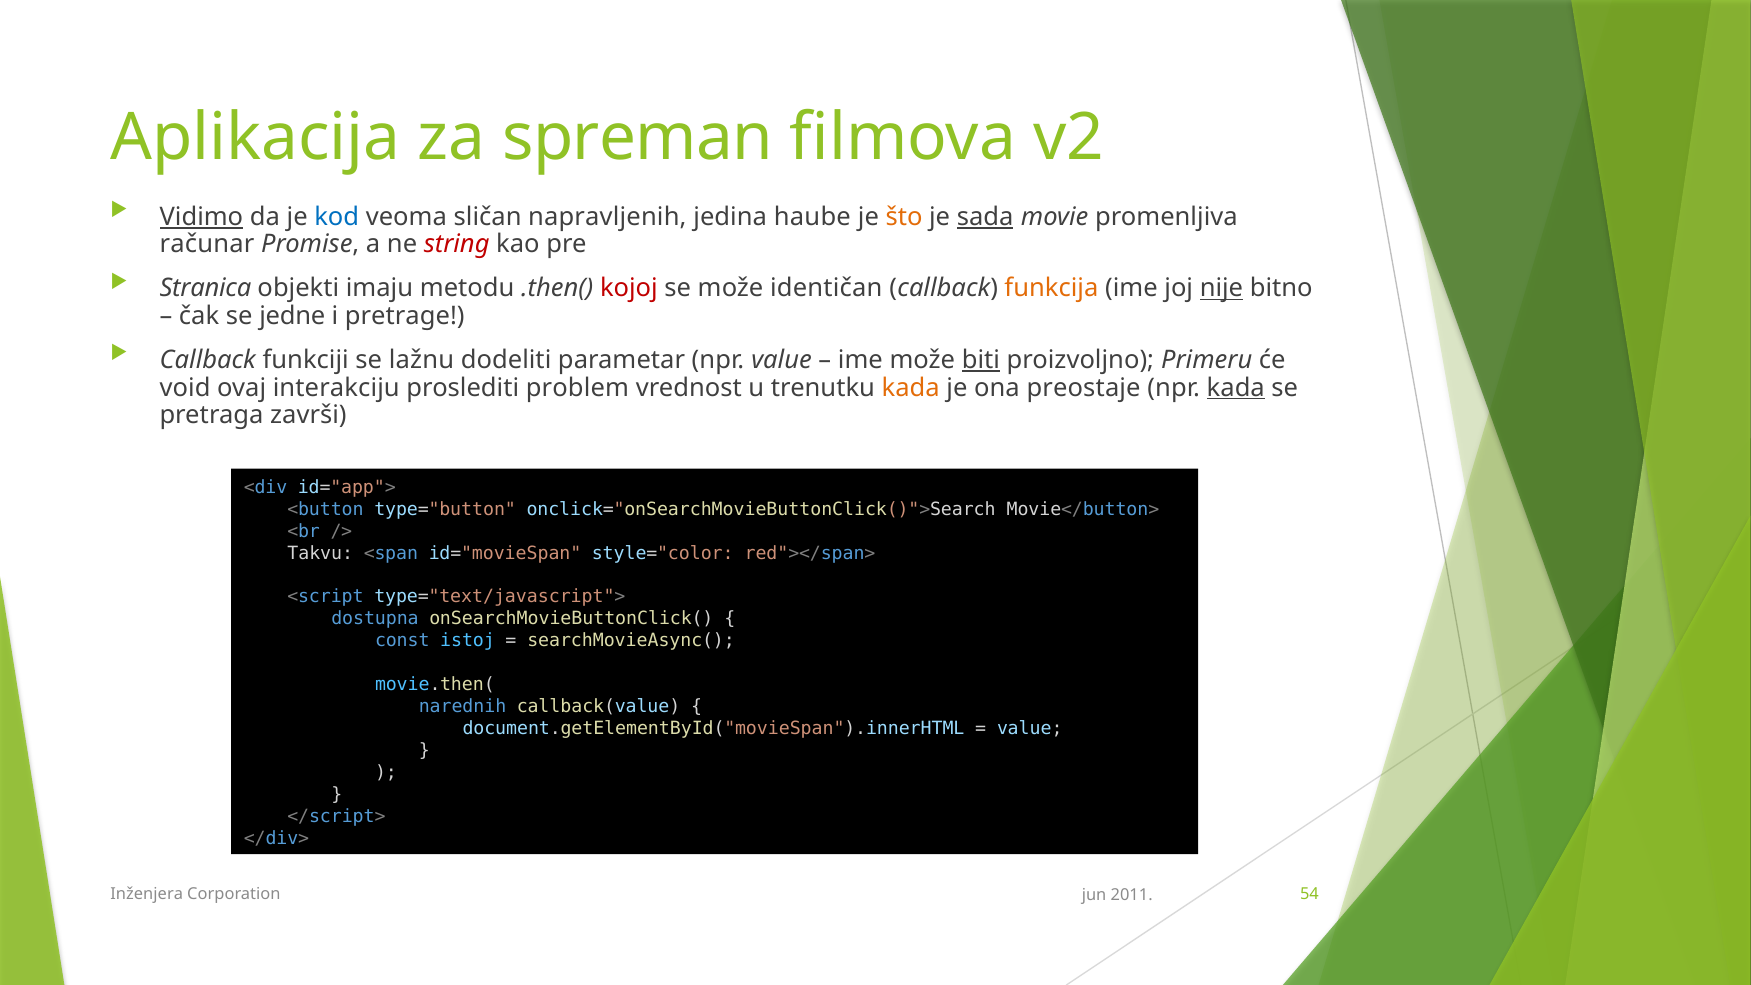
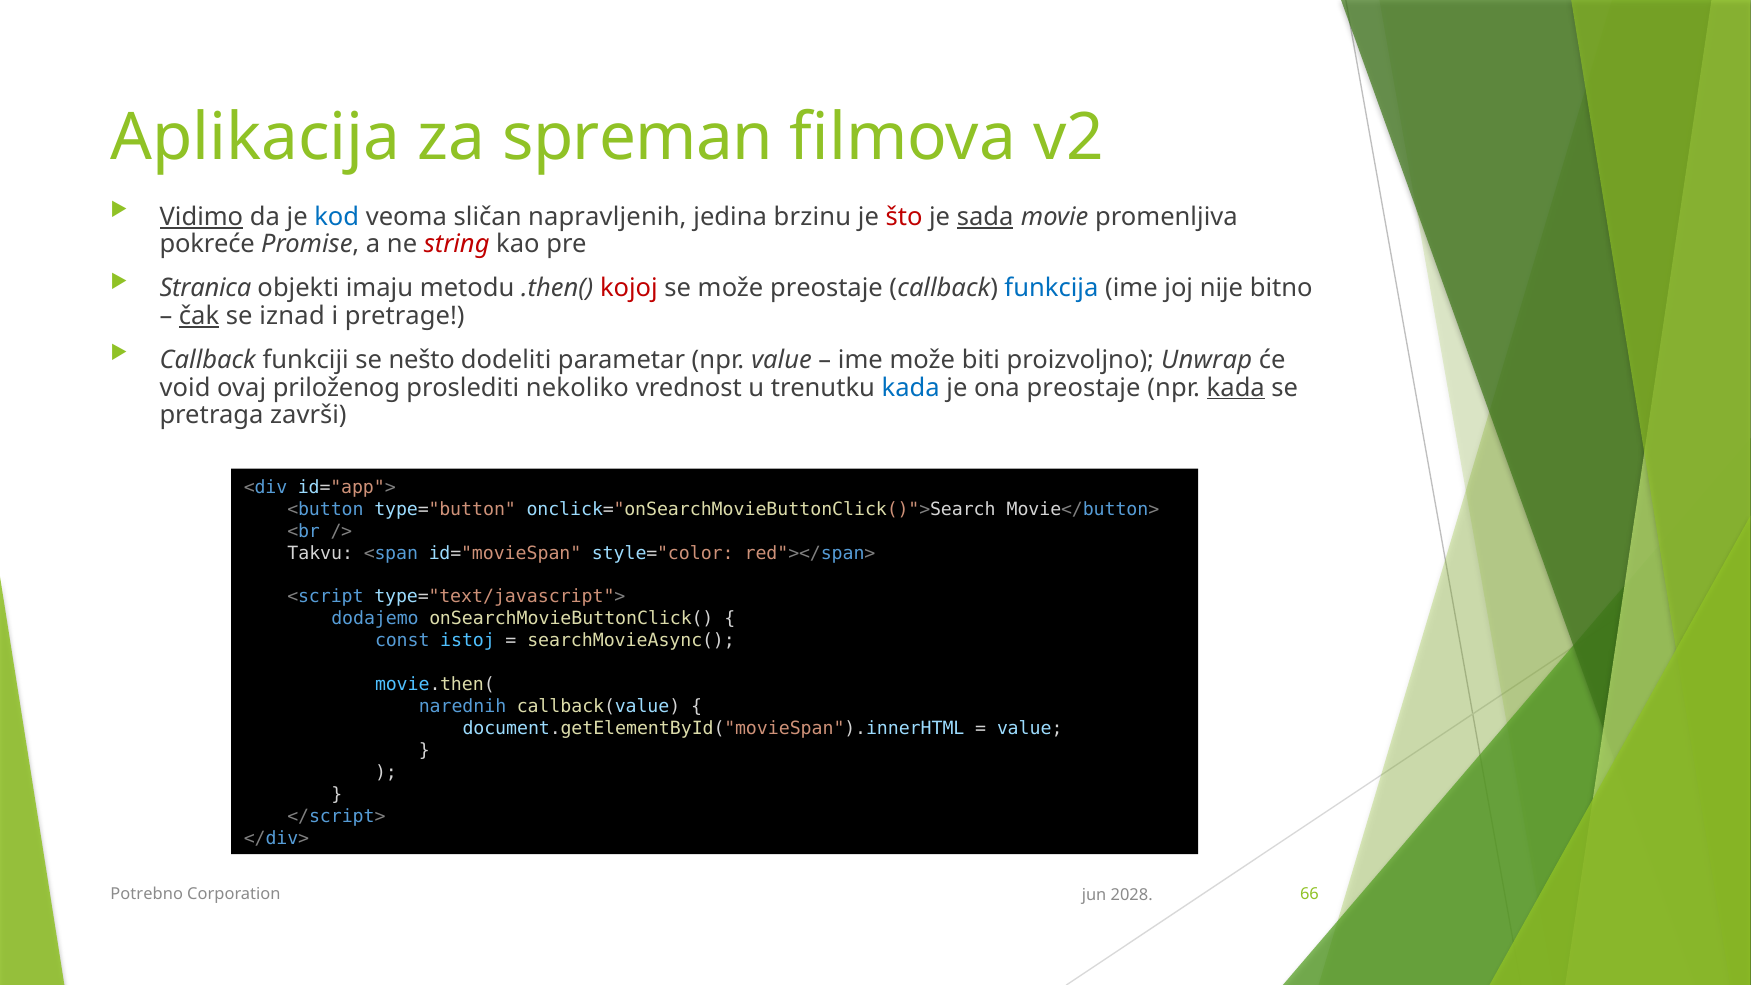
haube: haube -> brzinu
što colour: orange -> red
računar: računar -> pokreće
može identičan: identičan -> preostaje
funkcija colour: orange -> blue
nije underline: present -> none
čak underline: none -> present
jedne: jedne -> iznad
lažnu: lažnu -> nešto
biti underline: present -> none
Primeru: Primeru -> Unwrap
interakciju: interakciju -> priloženog
problem: problem -> nekoliko
kada at (911, 388) colour: orange -> blue
dostupna: dostupna -> dodajemo
Inženjera: Inženjera -> Potrebno
54: 54 -> 66
2011: 2011 -> 2028
